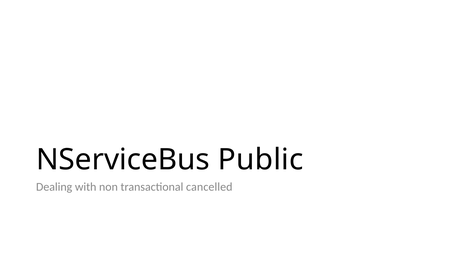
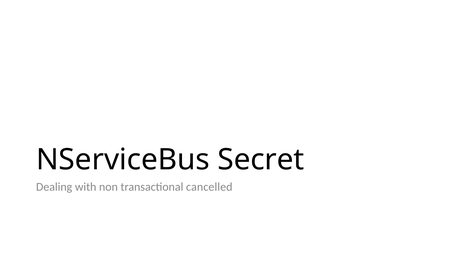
Public: Public -> Secret
